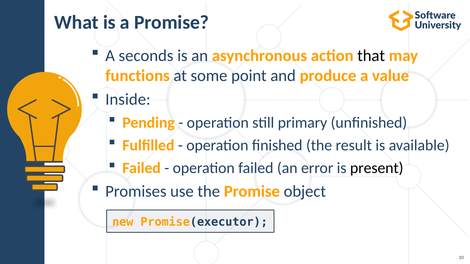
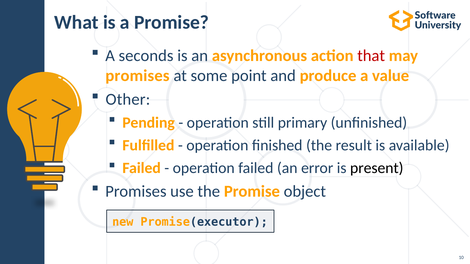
that colour: black -> red
functions at (138, 76): functions -> promises
Inside: Inside -> Other
